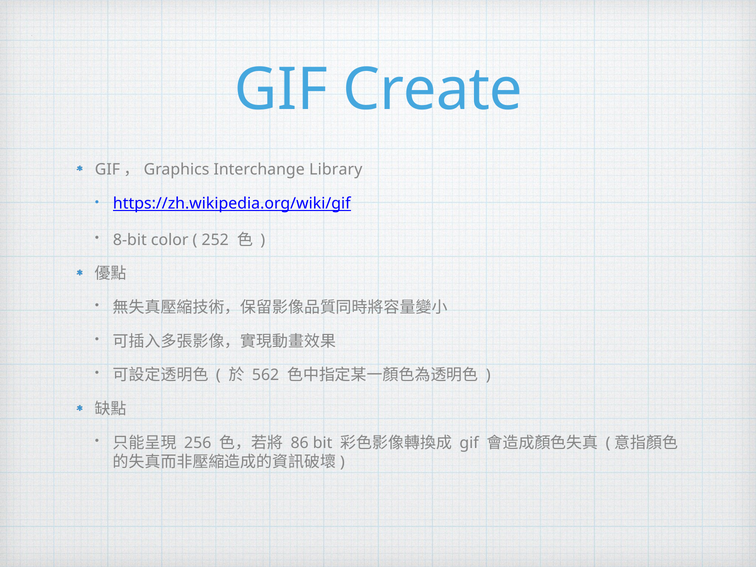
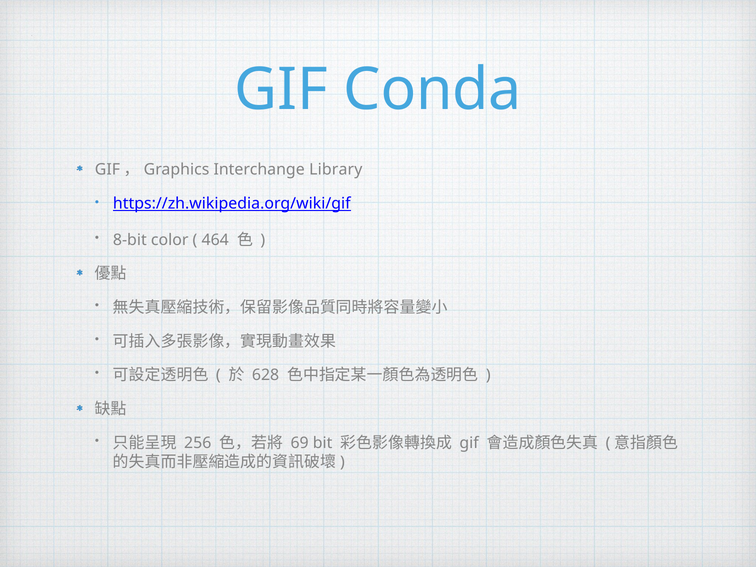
Create: Create -> Conda
252: 252 -> 464
562: 562 -> 628
86: 86 -> 69
